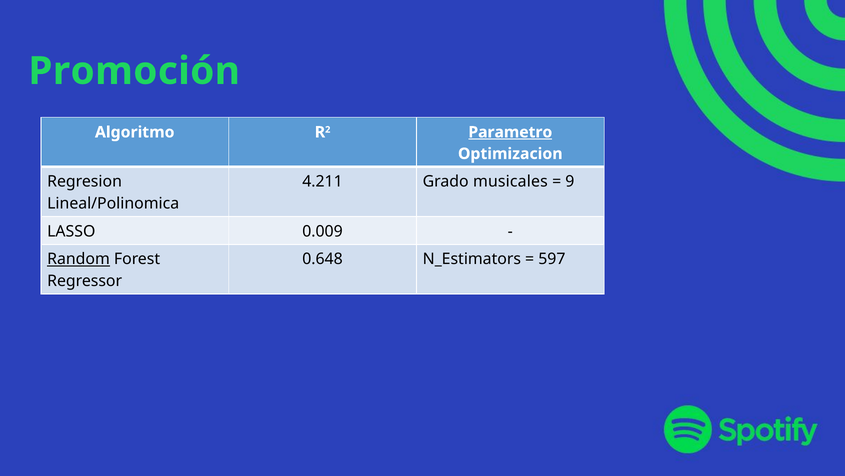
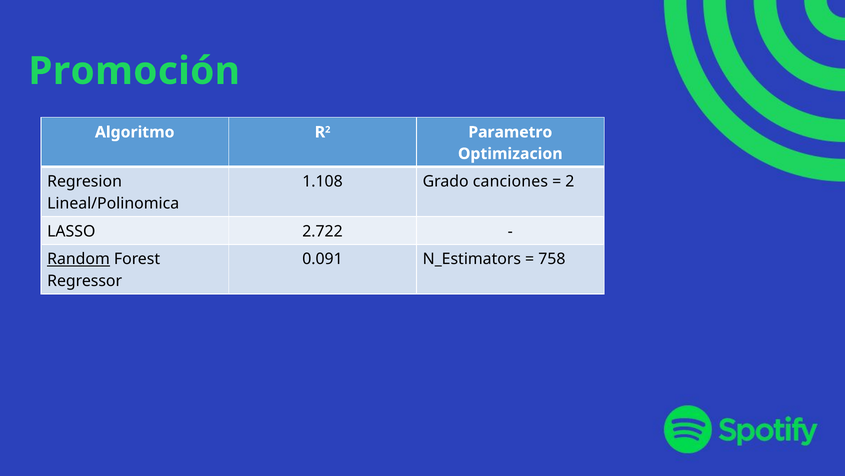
Parametro underline: present -> none
4.211: 4.211 -> 1.108
musicales: musicales -> canciones
9: 9 -> 2
0.009: 0.009 -> 2.722
0.648: 0.648 -> 0.091
597: 597 -> 758
